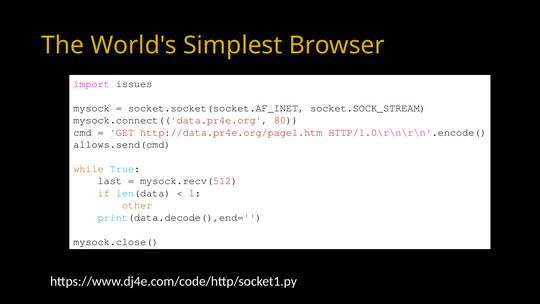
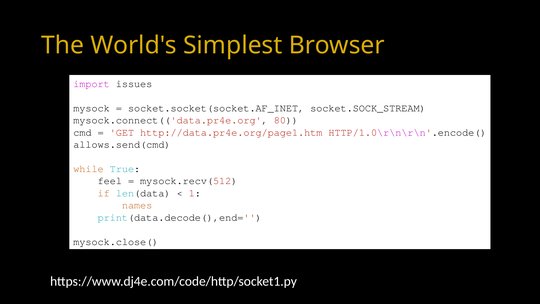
last: last -> feel
other: other -> names
